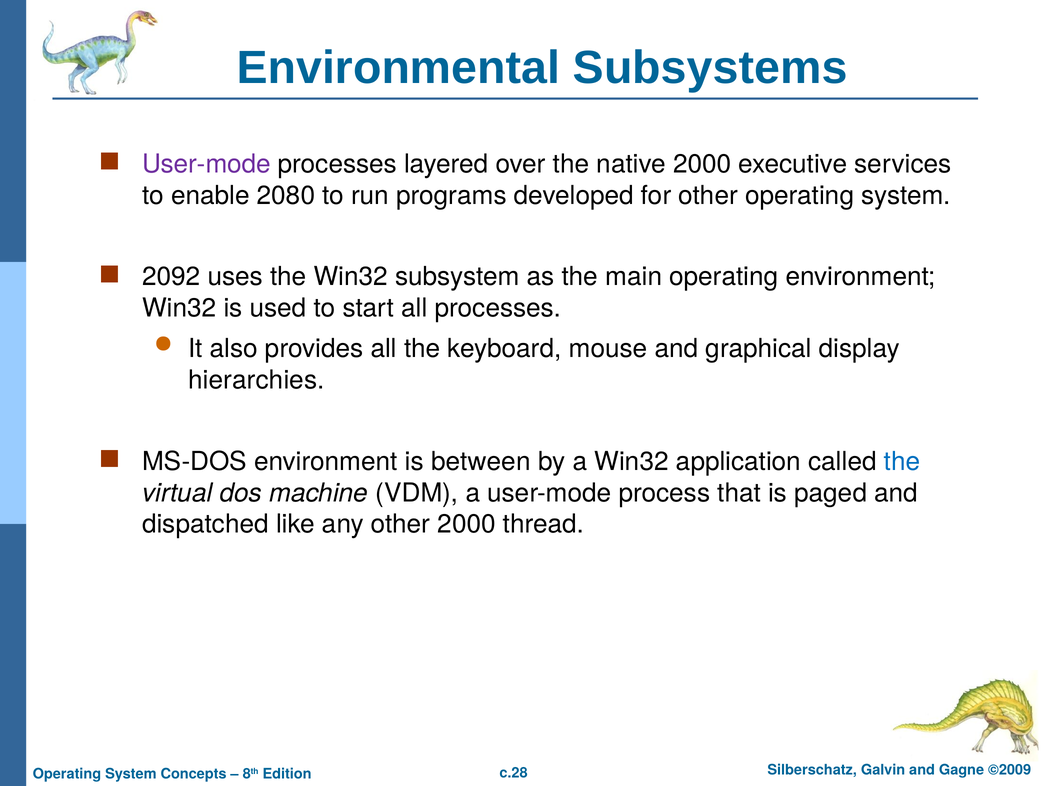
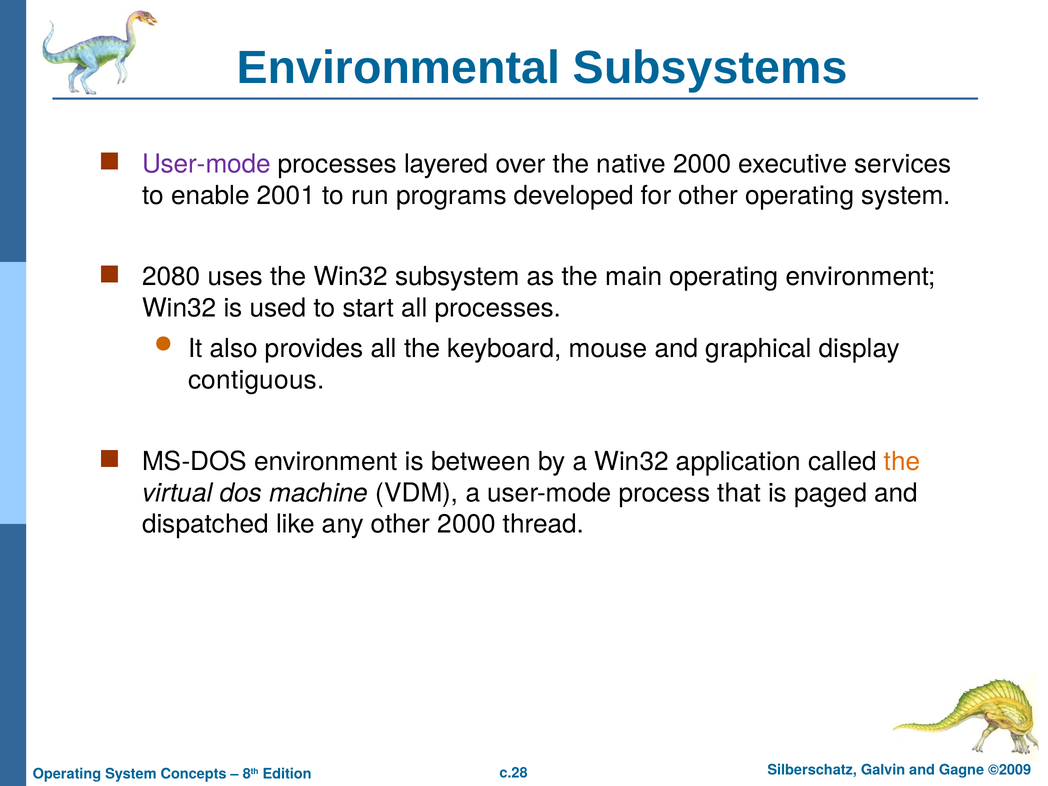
2080: 2080 -> 2001
2092: 2092 -> 2080
hierarchies: hierarchies -> contiguous
the at (902, 461) colour: blue -> orange
